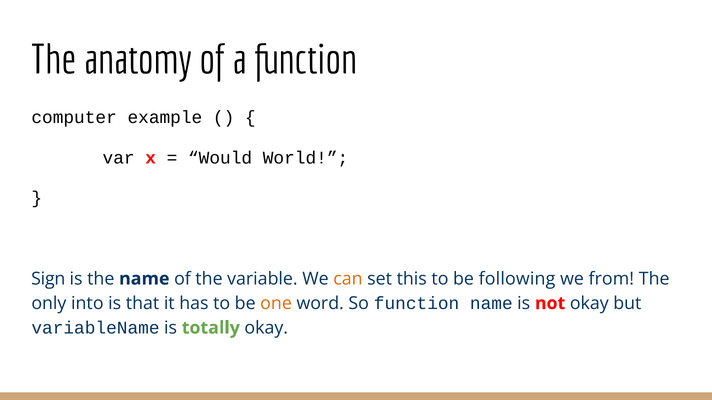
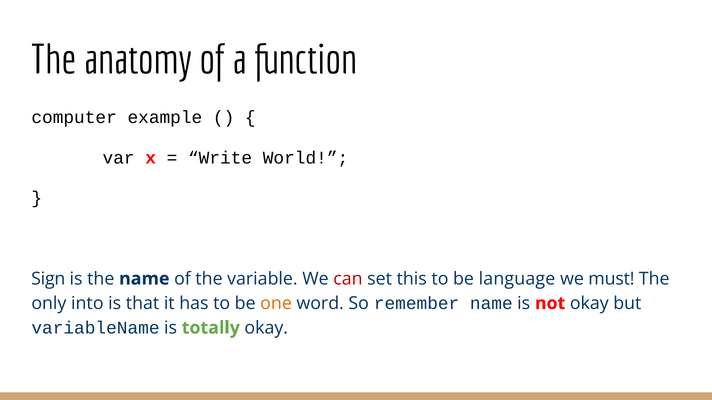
Would: Would -> Write
can colour: orange -> red
following: following -> language
from: from -> must
So function: function -> remember
